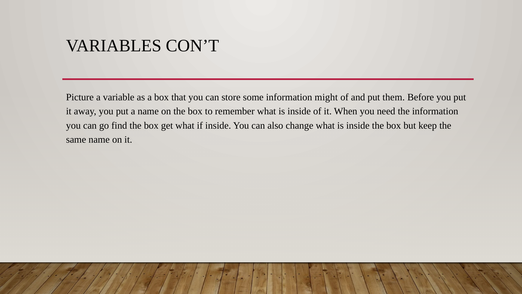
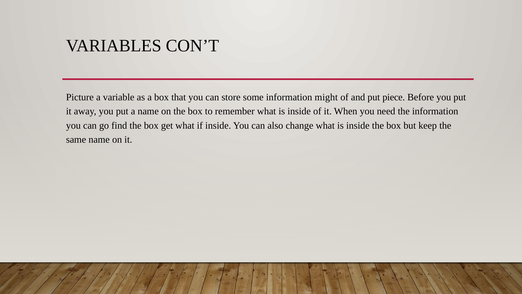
them: them -> piece
